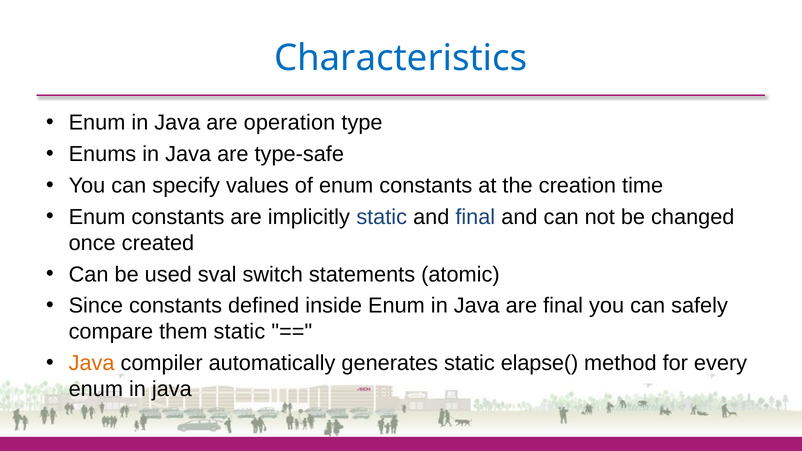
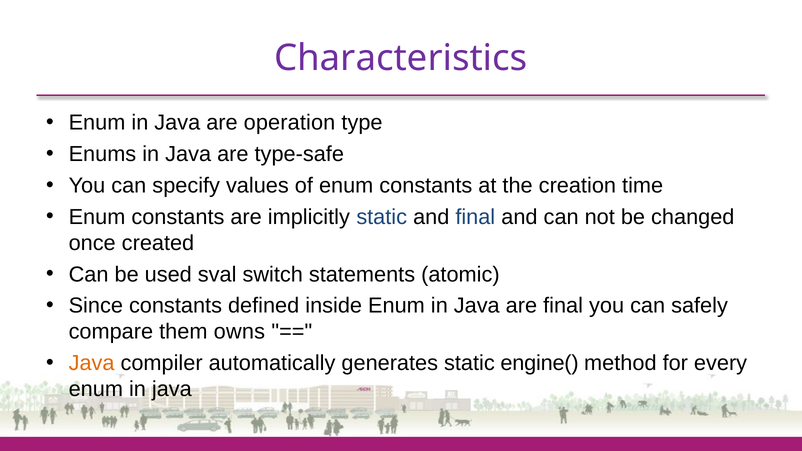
Characteristics colour: blue -> purple
them static: static -> owns
elapse(: elapse( -> engine(
